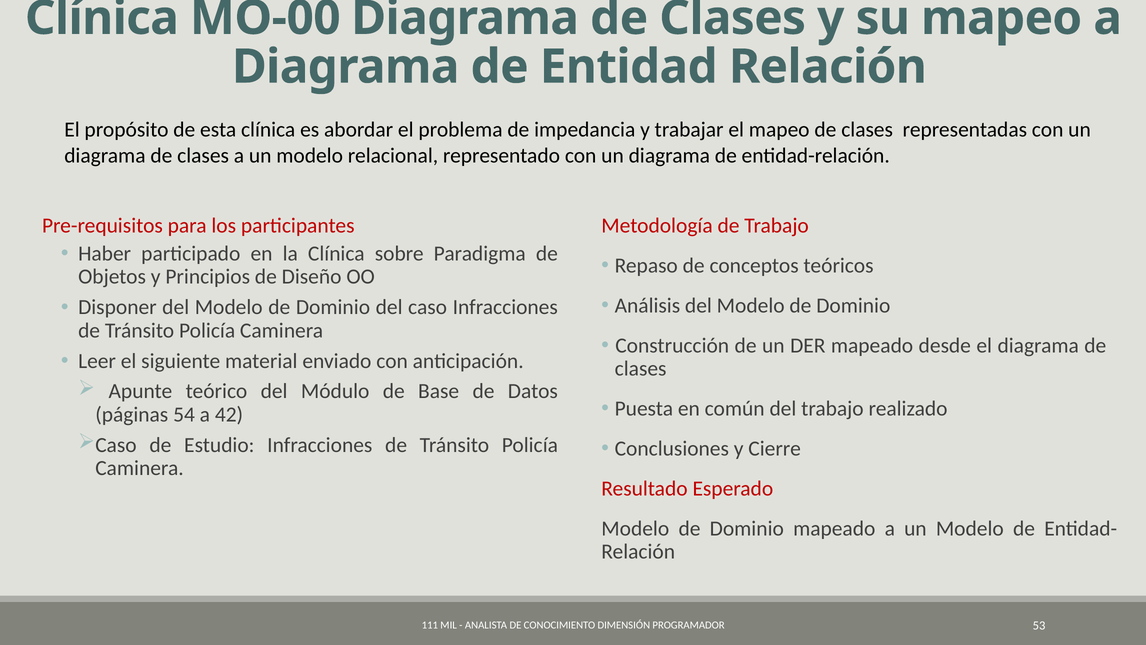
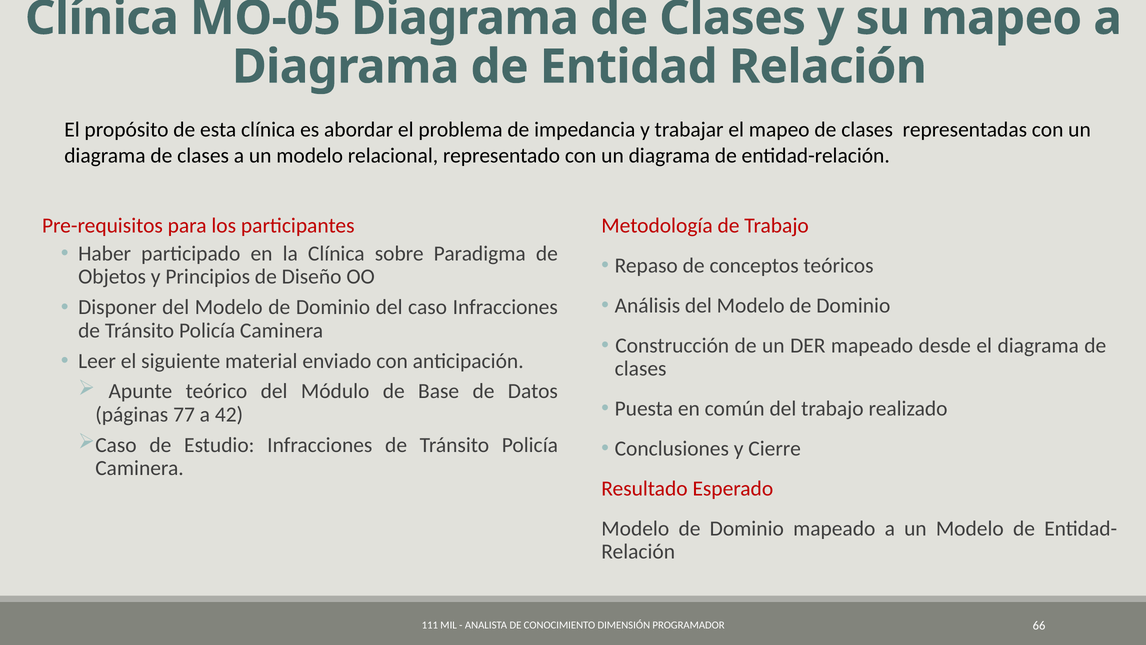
MO-00: MO-00 -> MO-05
54: 54 -> 77
53: 53 -> 66
